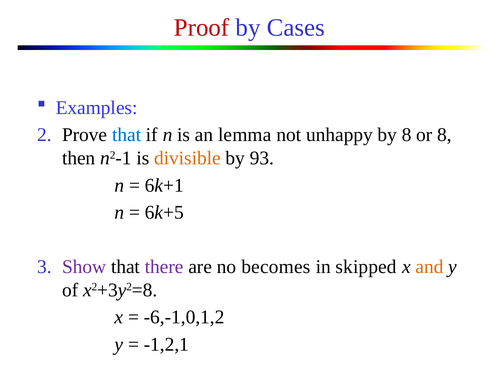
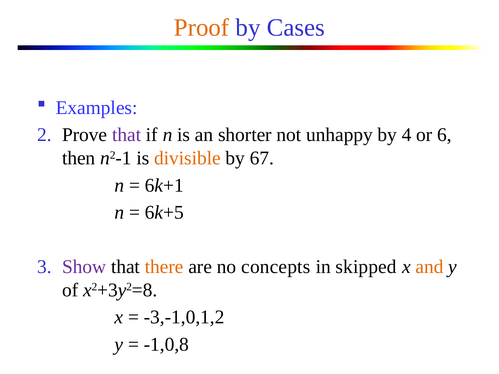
Proof colour: red -> orange
that at (127, 135) colour: blue -> purple
lemma: lemma -> shorter
by 8: 8 -> 4
or 8: 8 -> 6
93: 93 -> 67
there colour: purple -> orange
becomes: becomes -> concepts
-6,-1,0,1,2: -6,-1,0,1,2 -> -3,-1,0,1,2
-1,2,1: -1,2,1 -> -1,0,8
